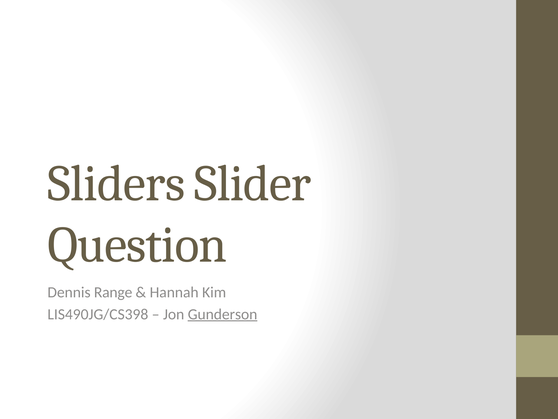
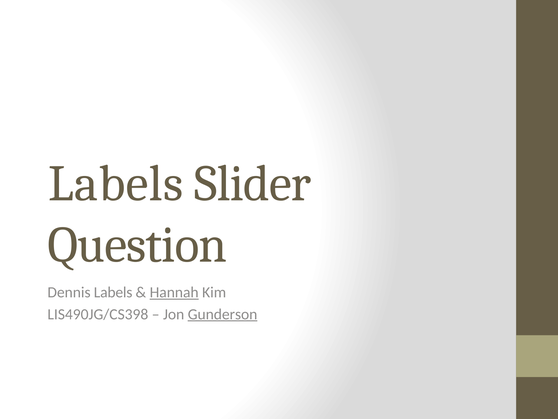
Sliders at (116, 183): Sliders -> Labels
Dennis Range: Range -> Labels
Hannah underline: none -> present
